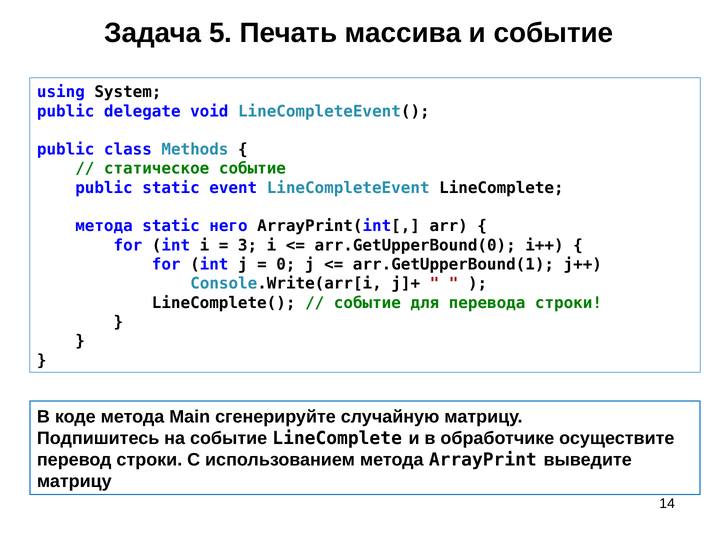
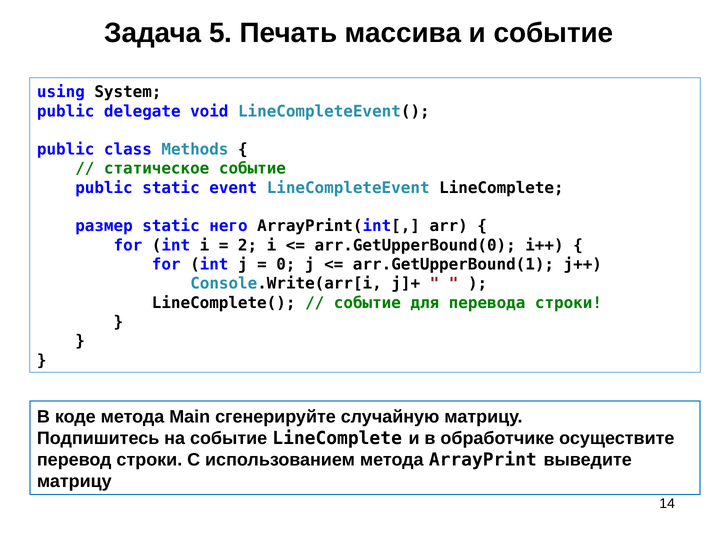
метода at (104, 226): метода -> размер
3: 3 -> 2
